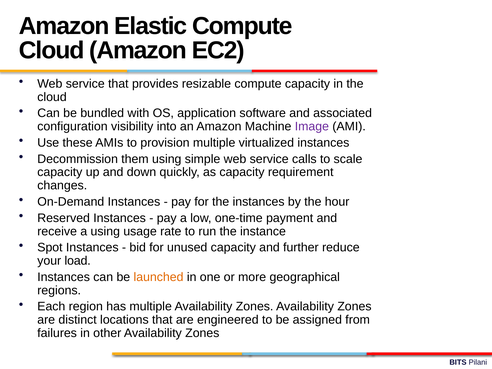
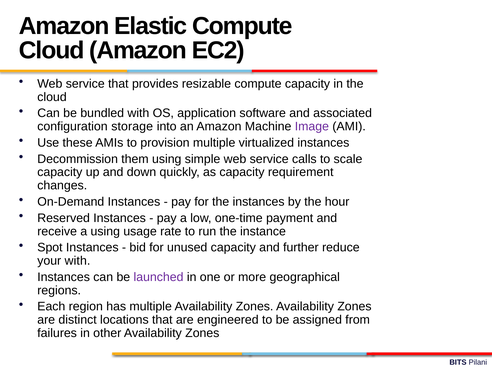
visibility: visibility -> storage
your load: load -> with
launched colour: orange -> purple
